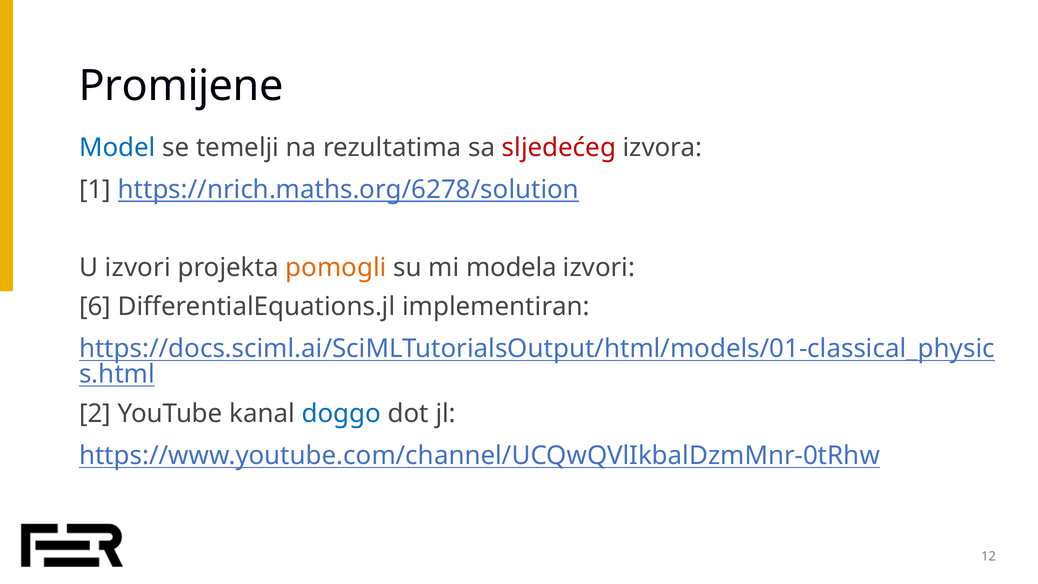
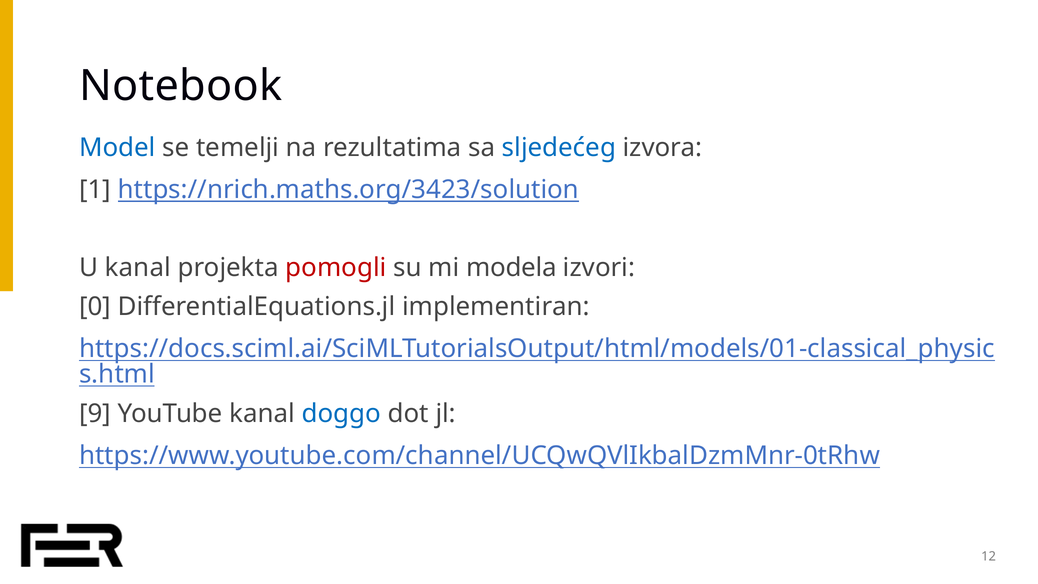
Promijene: Promijene -> Notebook
sljedećeg colour: red -> blue
https://nrich.maths.org/6278/solution: https://nrich.maths.org/6278/solution -> https://nrich.maths.org/3423/solution
U izvori: izvori -> kanal
pomogli colour: orange -> red
6: 6 -> 0
2: 2 -> 9
